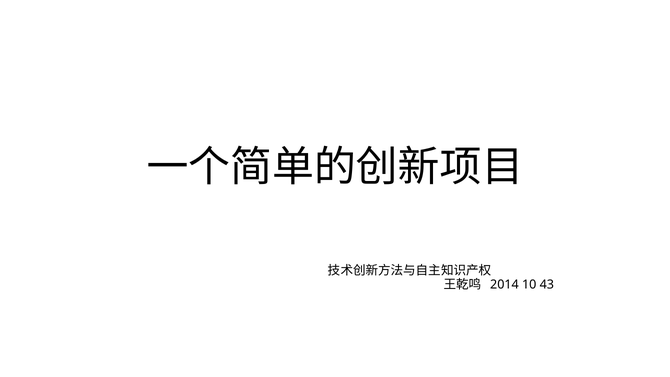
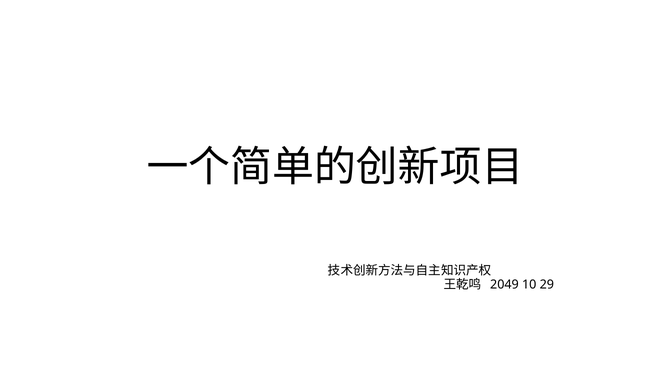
2014: 2014 -> 2049
43: 43 -> 29
